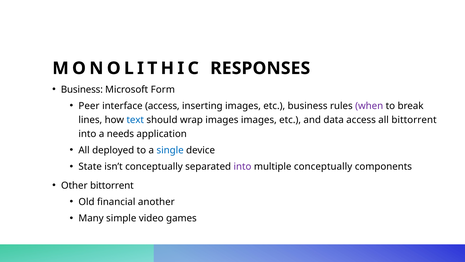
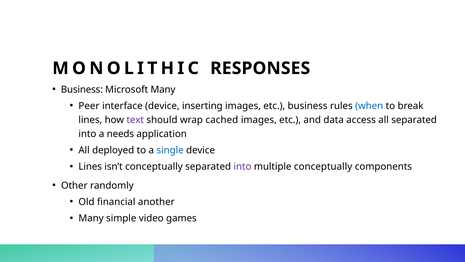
Microsoft Form: Form -> Many
interface access: access -> device
when colour: purple -> blue
text colour: blue -> purple
wrap images: images -> cached
all bittorrent: bittorrent -> separated
State at (90, 166): State -> Lines
Other bittorrent: bittorrent -> randomly
